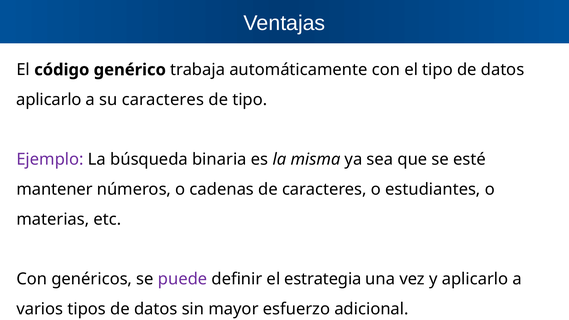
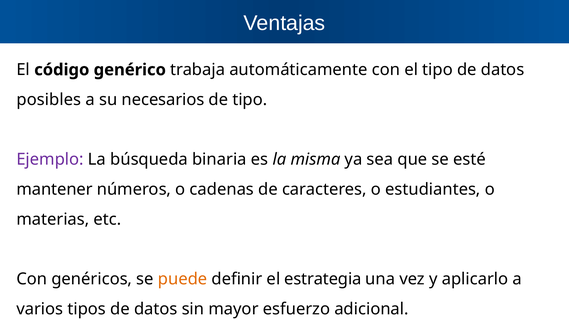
aplicarlo at (49, 100): aplicarlo -> posibles
su caracteres: caracteres -> necesarios
puede colour: purple -> orange
